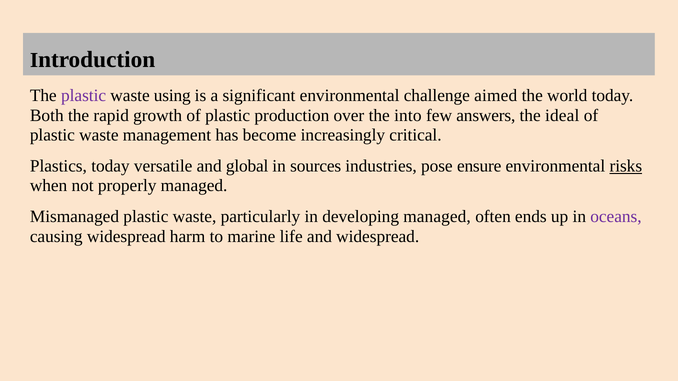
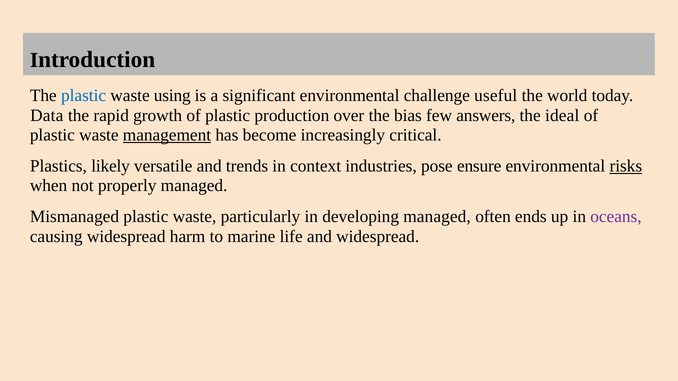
plastic at (84, 96) colour: purple -> blue
aimed: aimed -> useful
Both: Both -> Data
into: into -> bias
management underline: none -> present
Plastics today: today -> likely
global: global -> trends
sources: sources -> context
